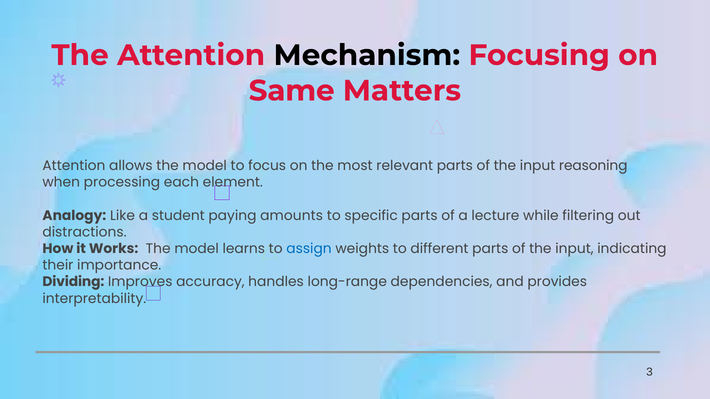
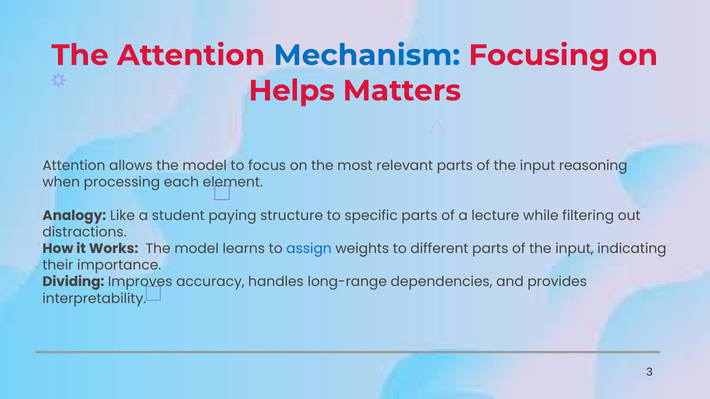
Mechanism colour: black -> blue
Same: Same -> Helps
amounts: amounts -> structure
